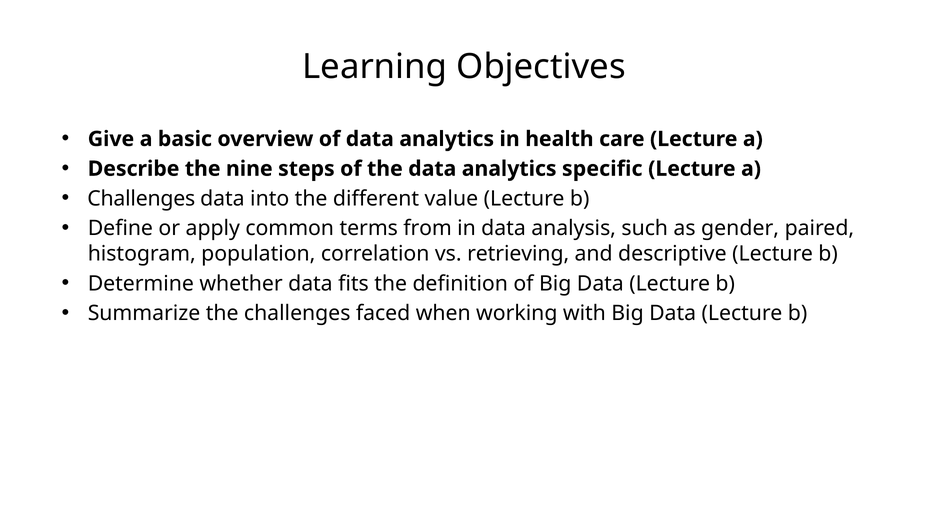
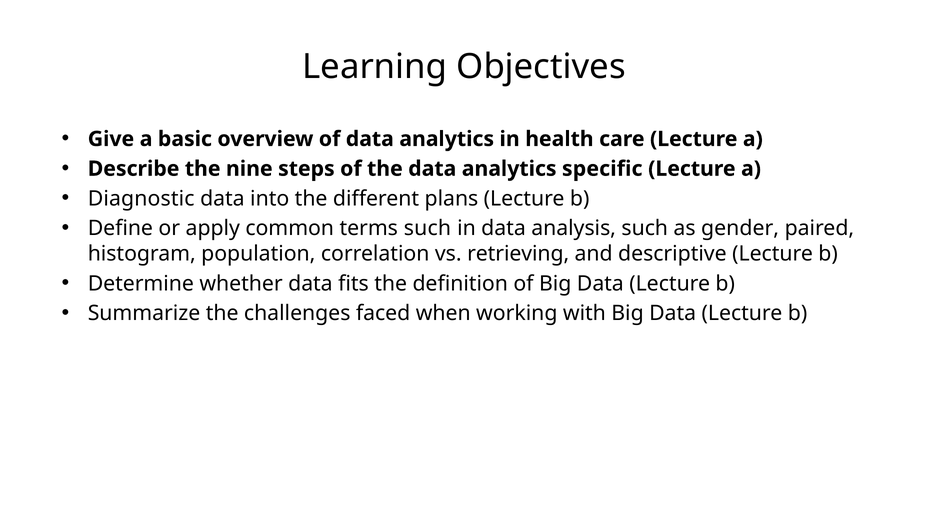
Challenges at (141, 199): Challenges -> Diagnostic
value: value -> plans
terms from: from -> such
